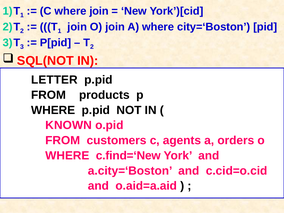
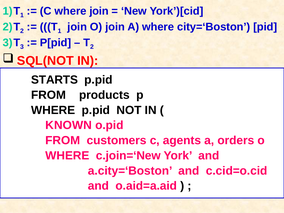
LETTER: LETTER -> STARTS
c.find=‘New: c.find=‘New -> c.join=‘New
